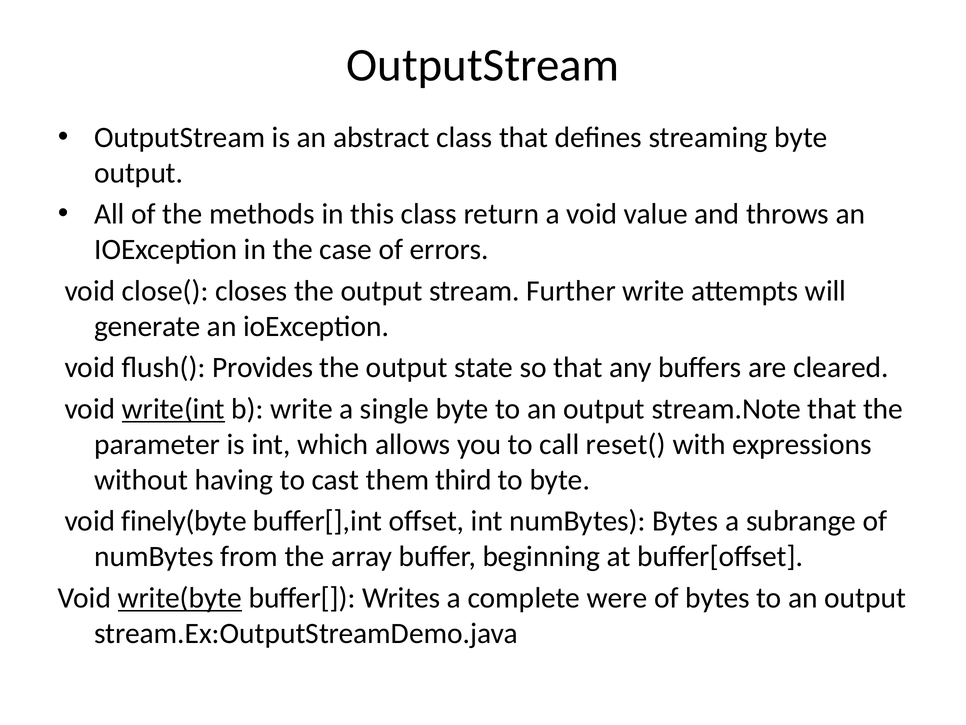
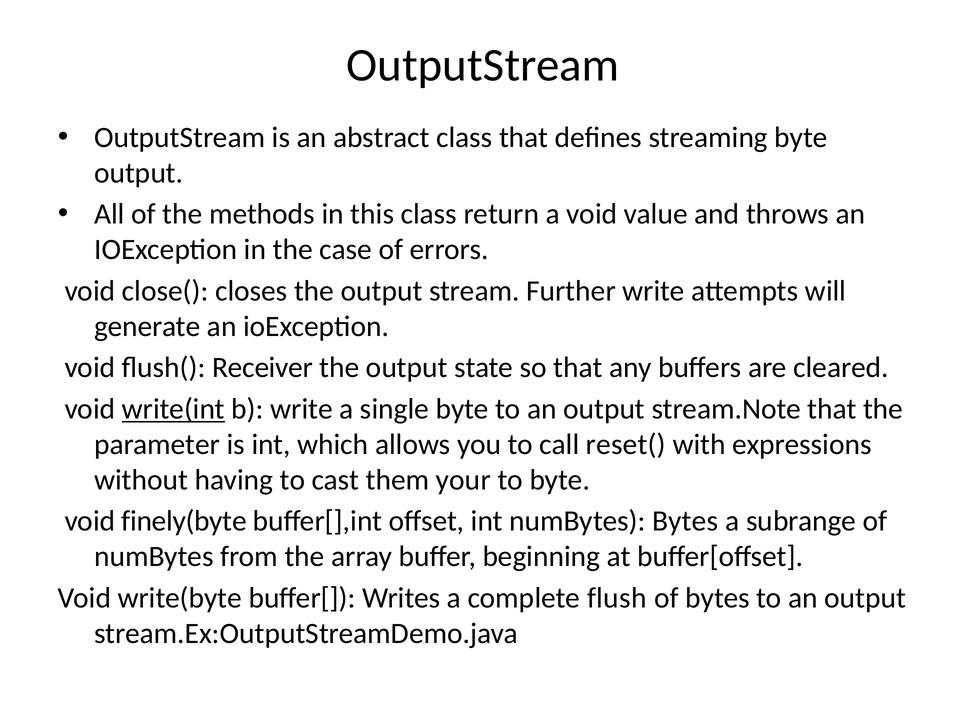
Provides: Provides -> Receiver
third: third -> your
write(byte underline: present -> none
were: were -> flush
